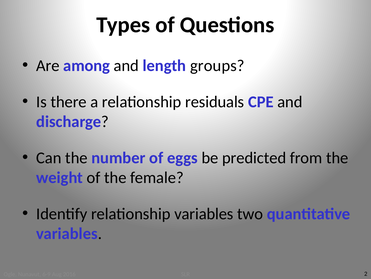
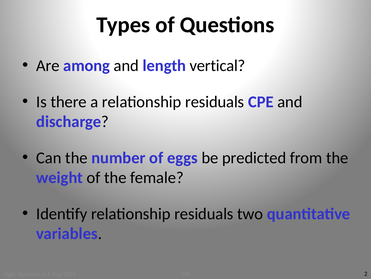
groups: groups -> vertical
Identify relationship variables: variables -> residuals
